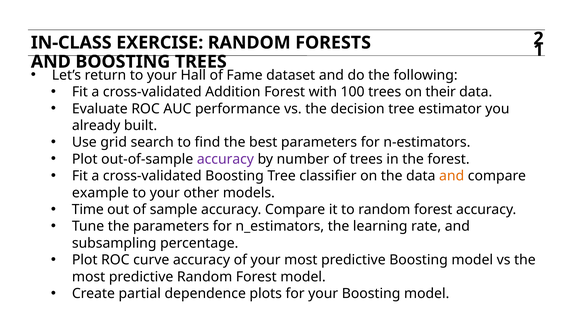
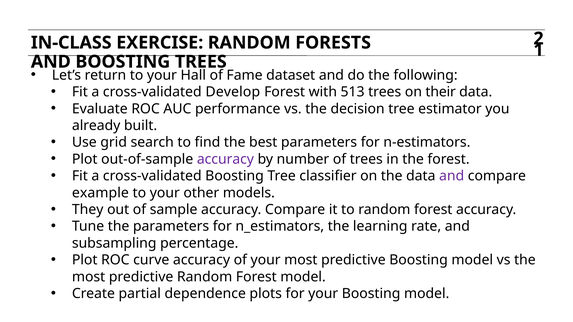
Addition: Addition -> Develop
100: 100 -> 513
and at (452, 176) colour: orange -> purple
Time: Time -> They
